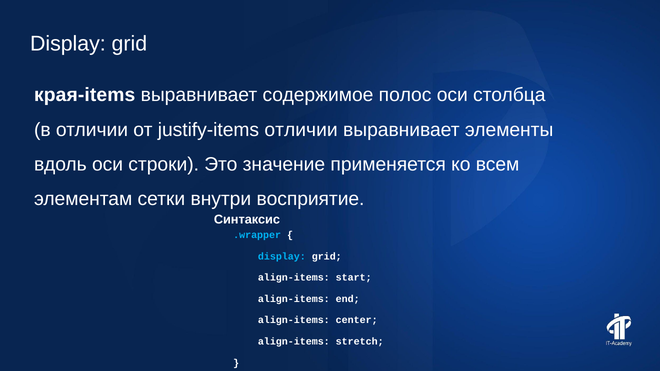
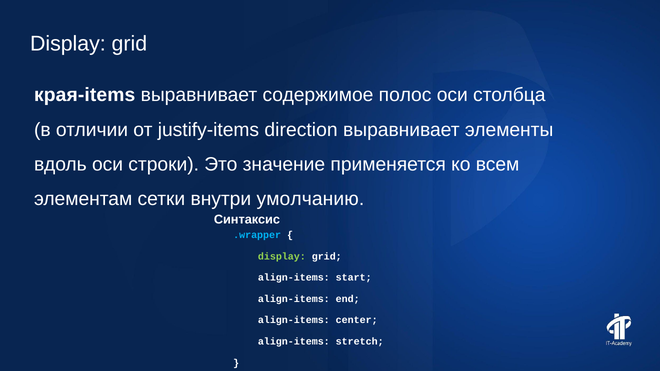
justify-items отличии: отличии -> direction
восприятие: восприятие -> умолчанию
display at (282, 256) colour: light blue -> light green
